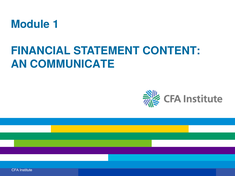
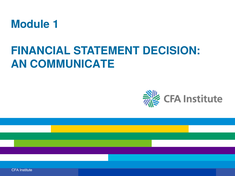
CONTENT: CONTENT -> DECISION
